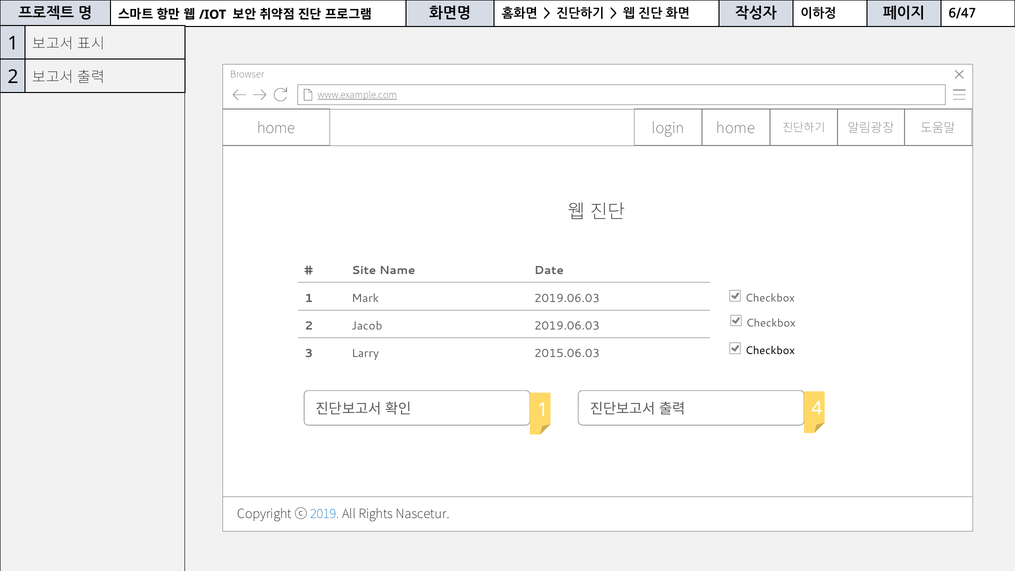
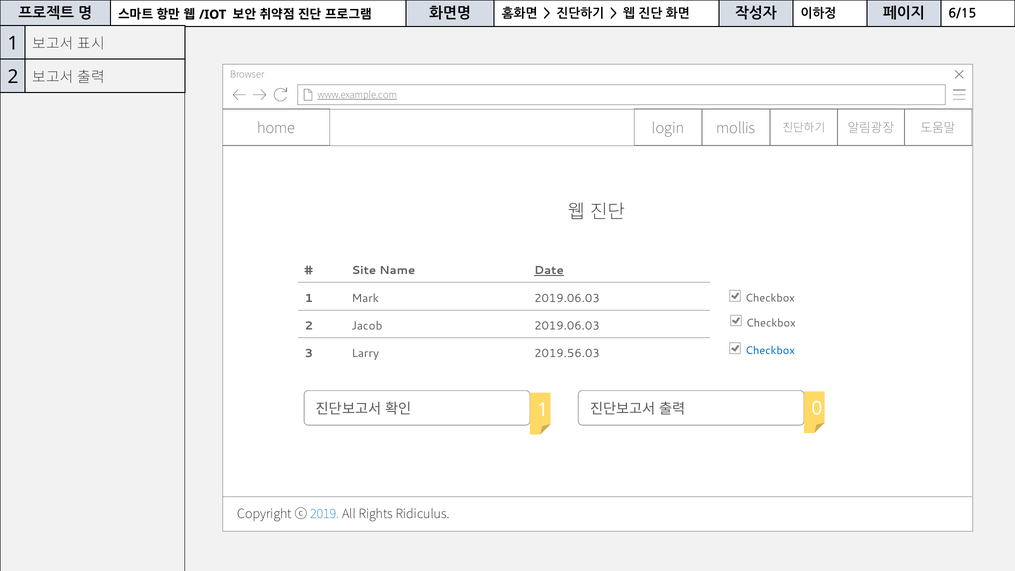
6/47: 6/47 -> 6/15
login home: home -> mollis
Date underline: none -> present
Checkbox at (770, 351) colour: black -> blue
2015.06.03: 2015.06.03 -> 2019.56.03
4: 4 -> 0
Nascetur: Nascetur -> Ridiculus
